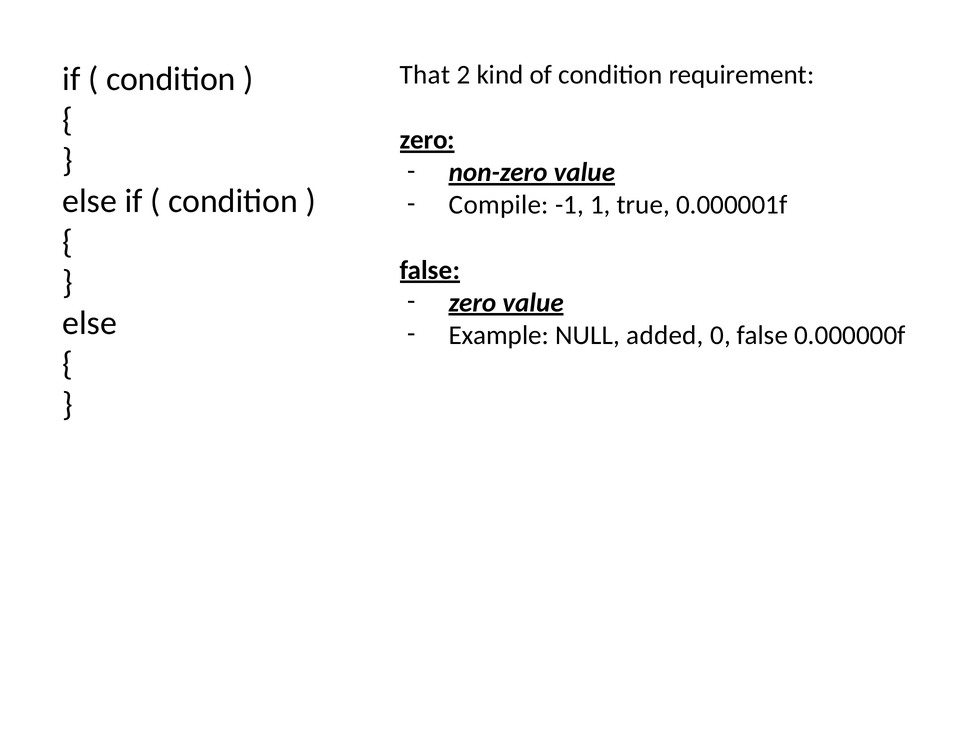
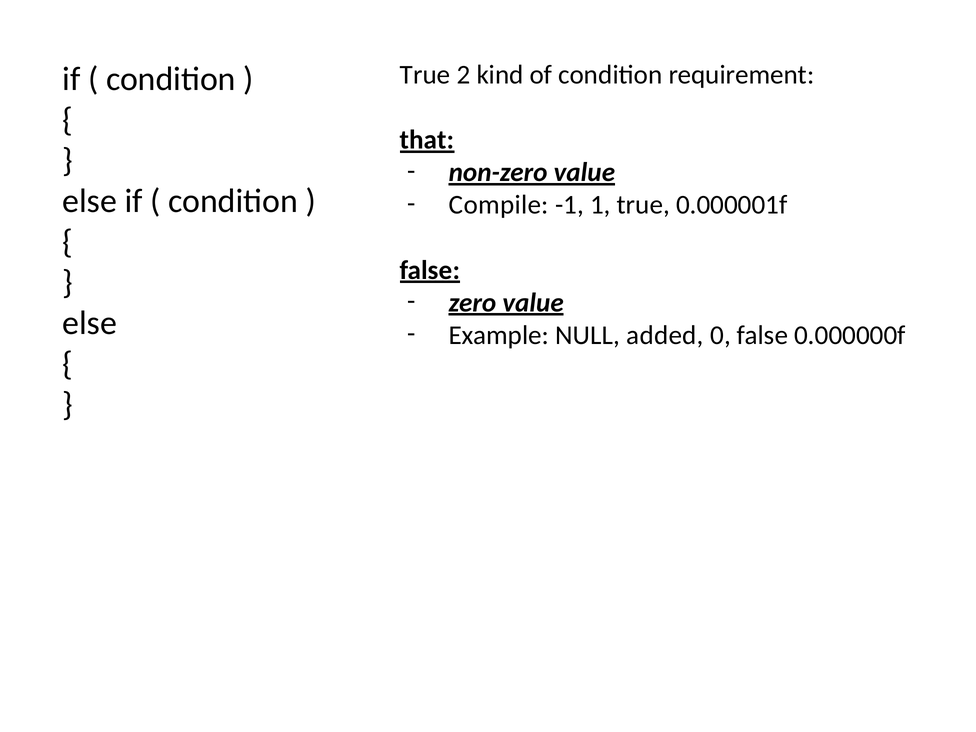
That at (425, 75): That -> True
zero at (427, 140): zero -> that
